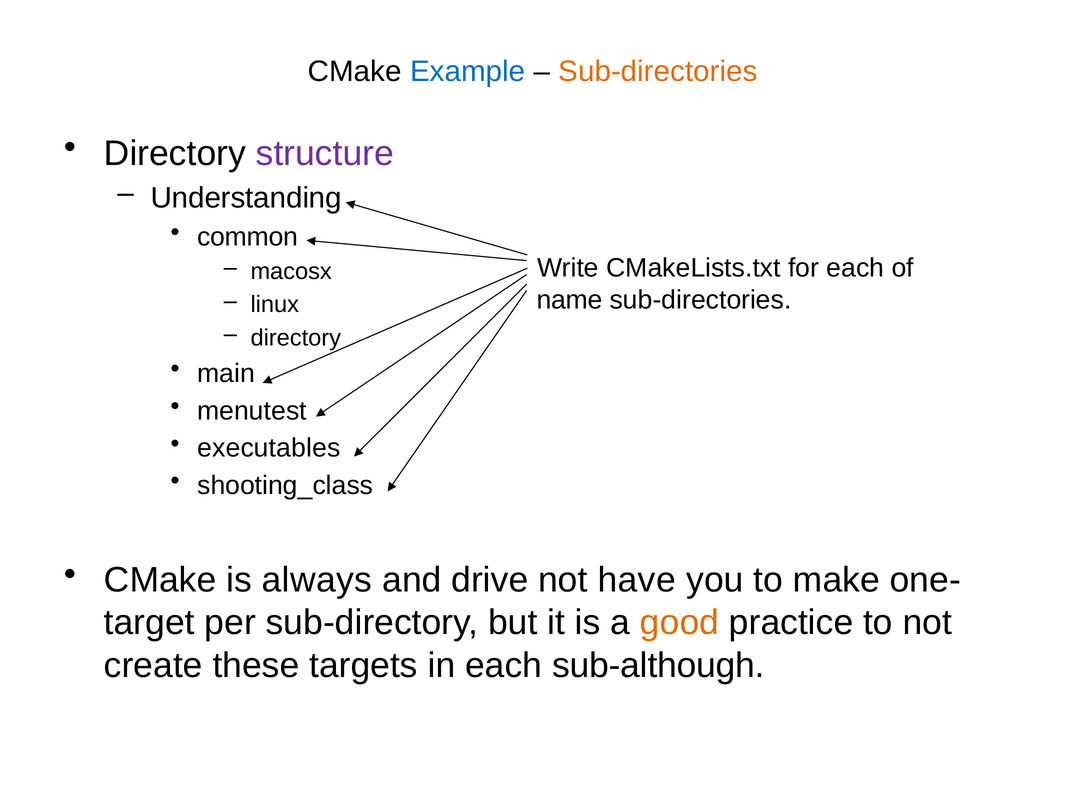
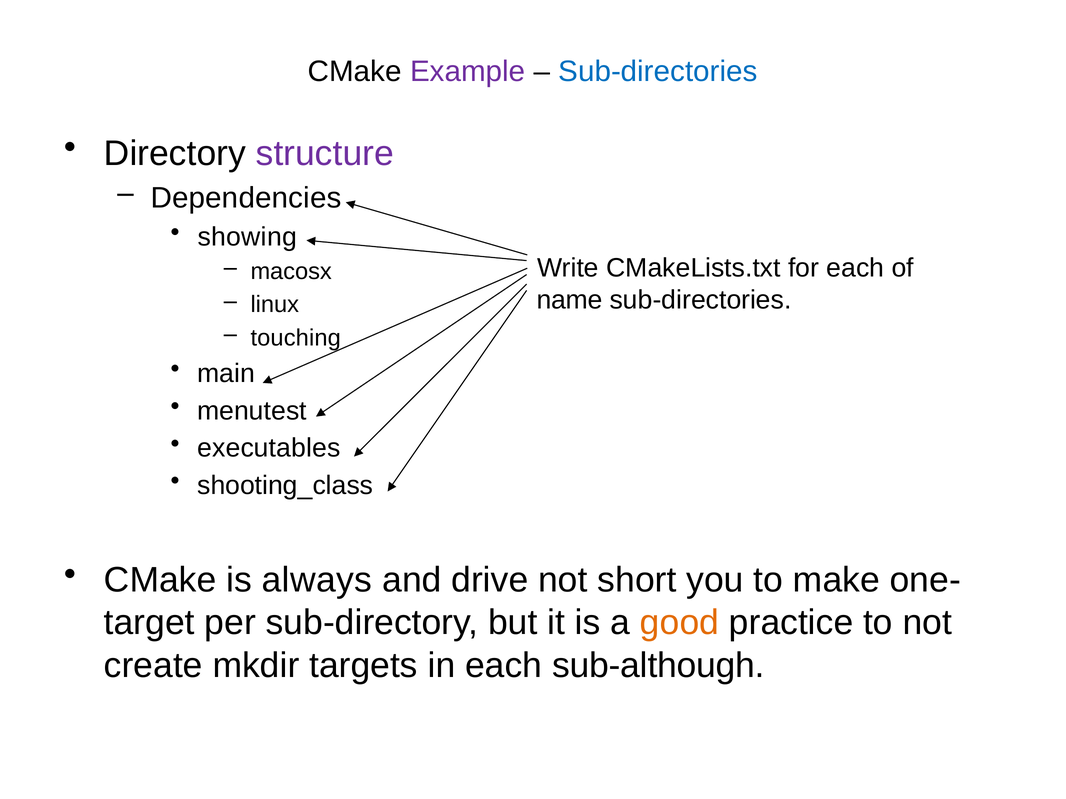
Example colour: blue -> purple
Sub-directories at (658, 71) colour: orange -> blue
Understanding: Understanding -> Dependencies
common: common -> showing
directory at (296, 338): directory -> touching
have: have -> short
these: these -> mkdir
